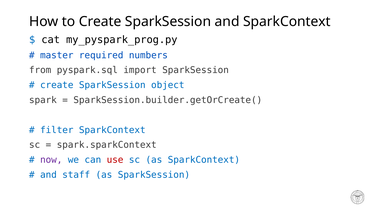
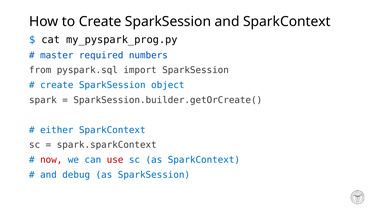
filter: filter -> either
now colour: purple -> red
staff: staff -> debug
